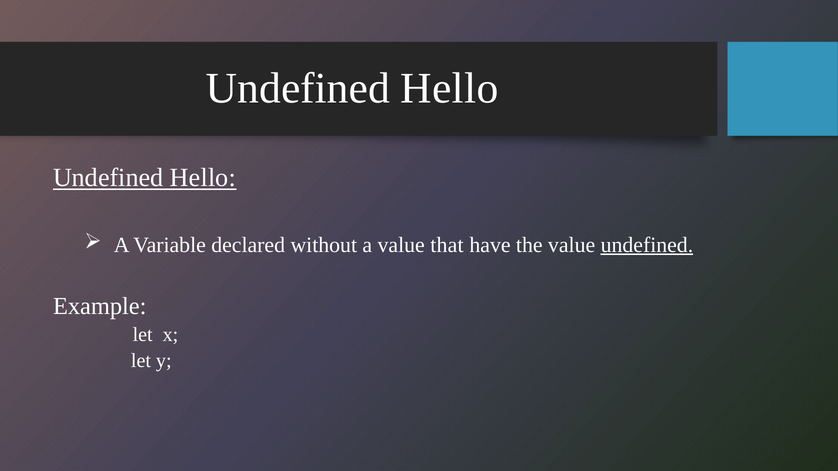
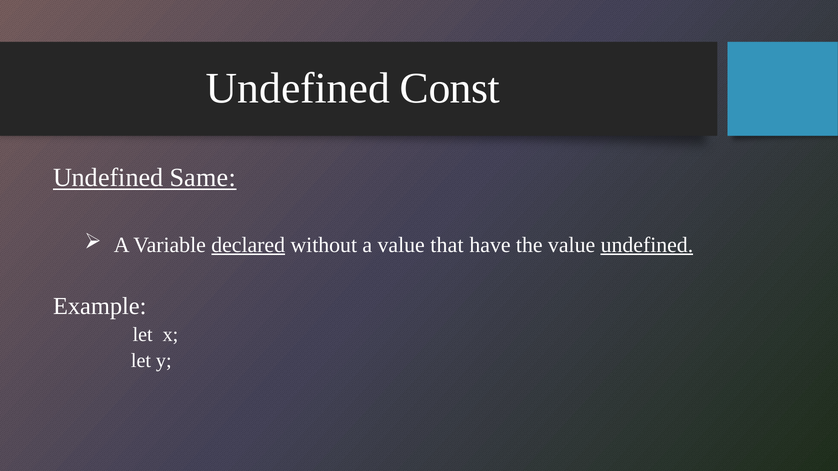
Hello at (450, 89): Hello -> Const
Hello at (203, 178): Hello -> Same
declared underline: none -> present
